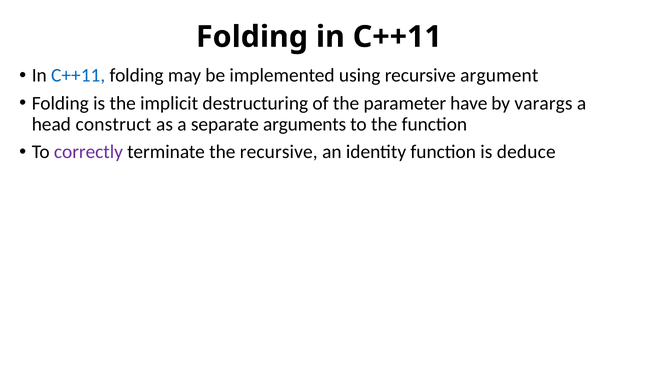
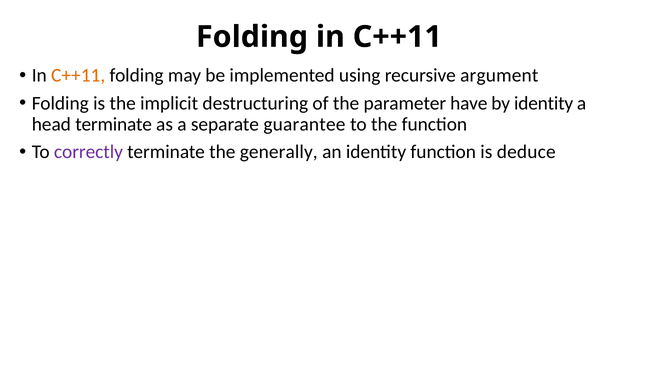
C++11 at (78, 76) colour: blue -> orange
by varargs: varargs -> identity
head construct: construct -> terminate
arguments: arguments -> guarantee
the recursive: recursive -> generally
